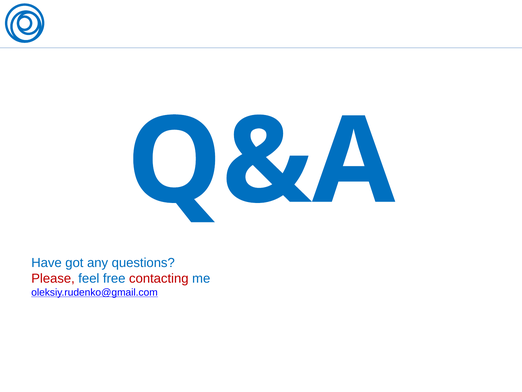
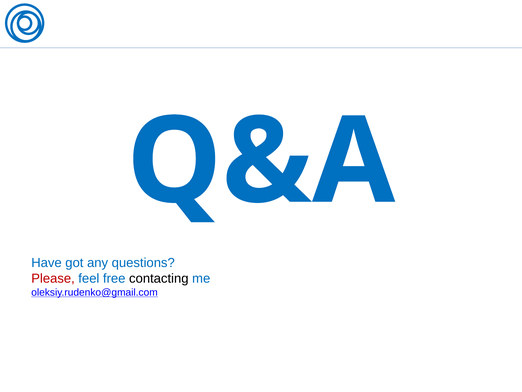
contacting colour: red -> black
